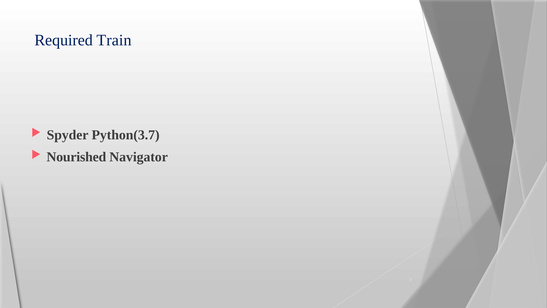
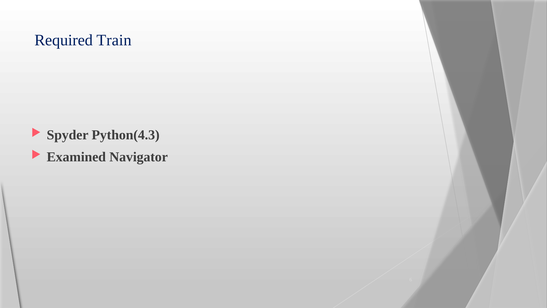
Python(3.7: Python(3.7 -> Python(4.3
Nourished: Nourished -> Examined
